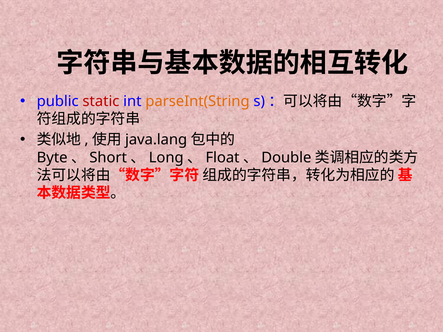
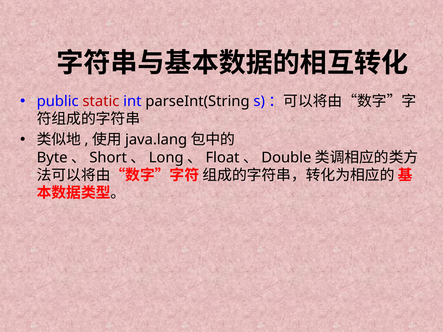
parseInt(String colour: orange -> black
